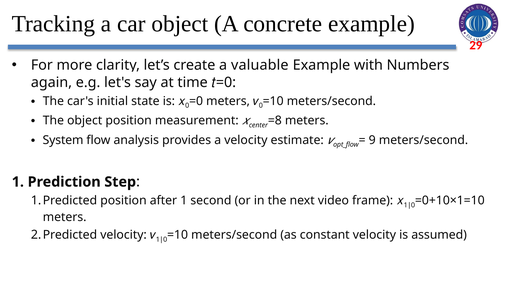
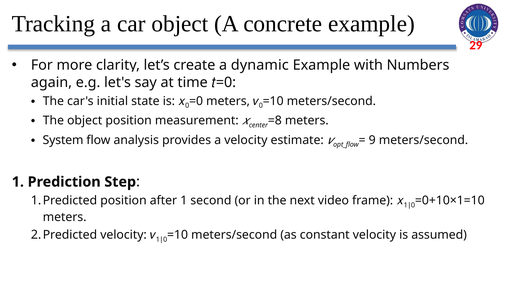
valuable: valuable -> dynamic
